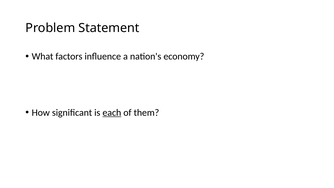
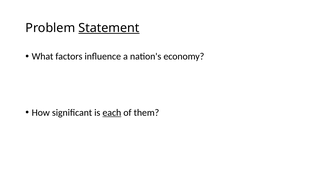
Statement underline: none -> present
